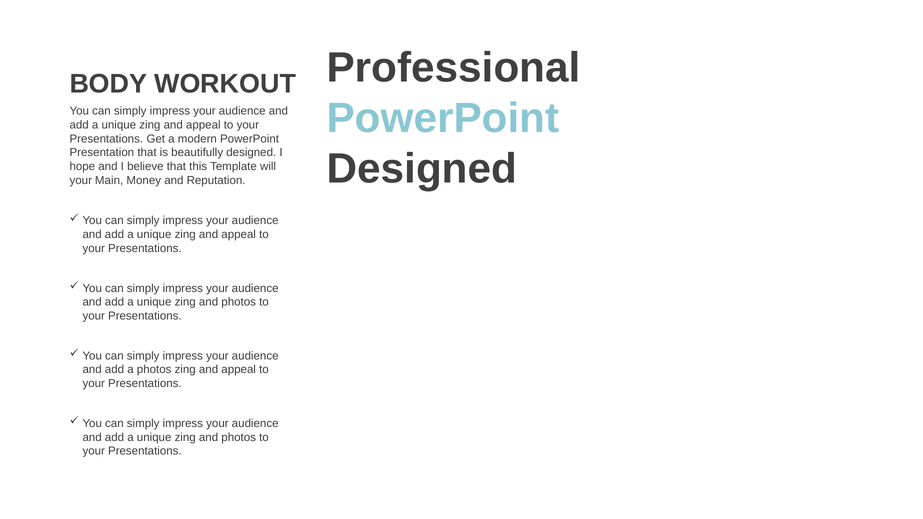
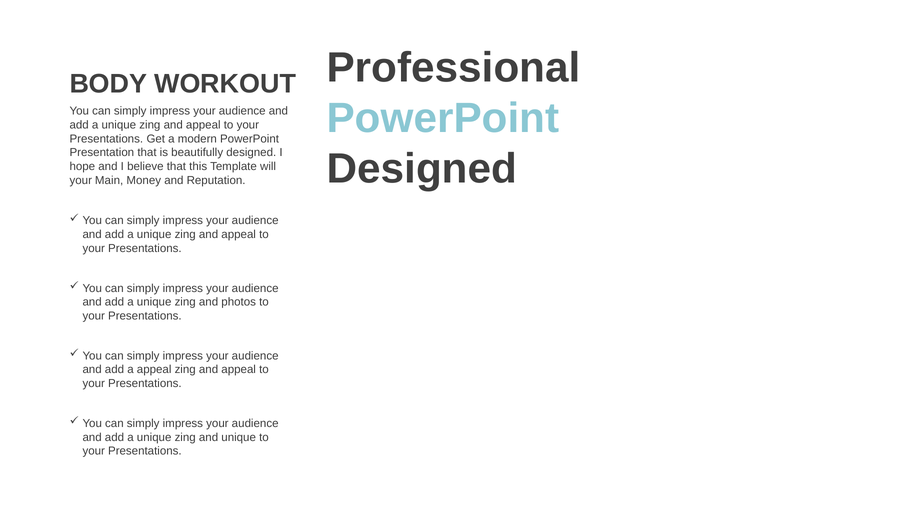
a photos: photos -> appeal
photos at (239, 437): photos -> unique
